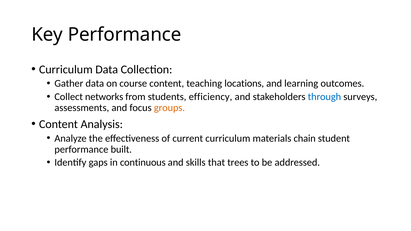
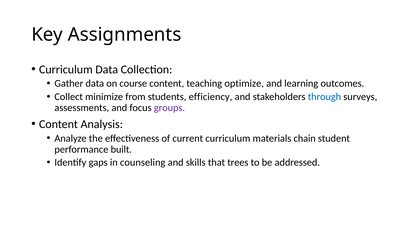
Key Performance: Performance -> Assignments
locations: locations -> optimize
networks: networks -> minimize
groups colour: orange -> purple
continuous: continuous -> counseling
